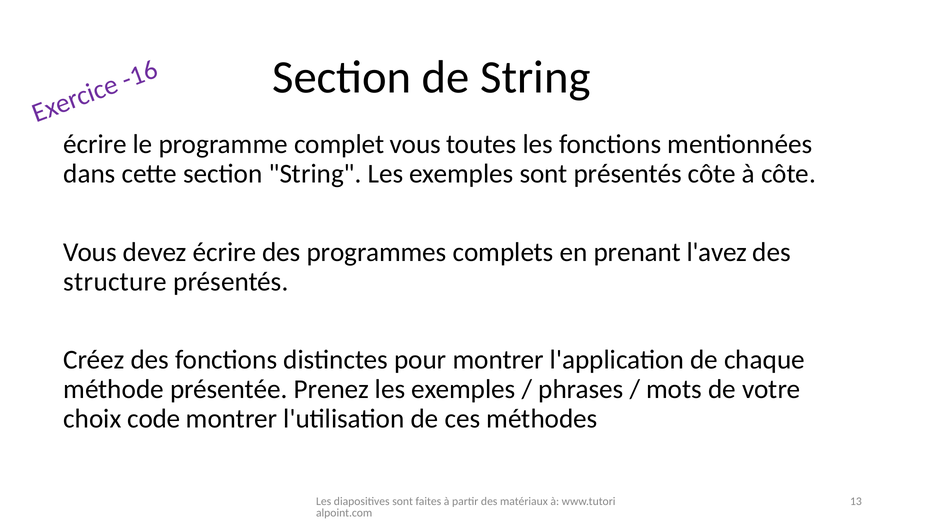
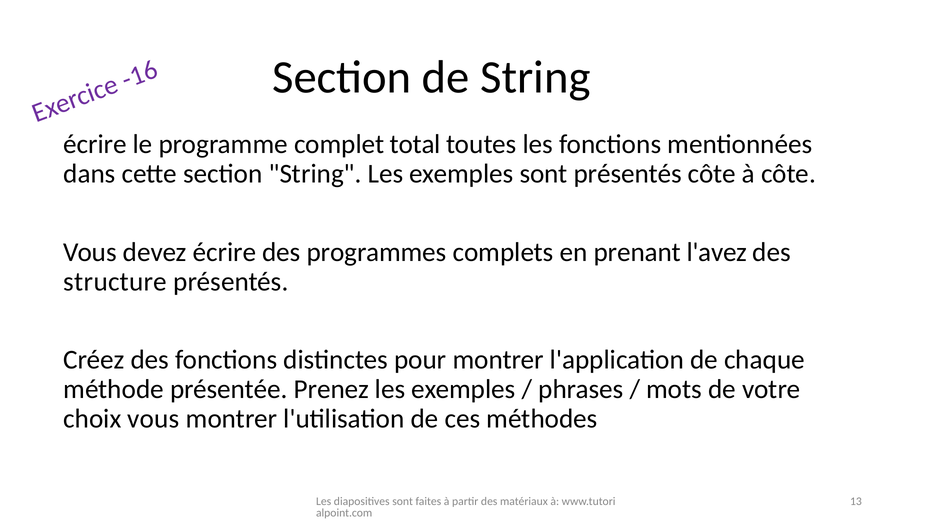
complet vous: vous -> total
choix code: code -> vous
